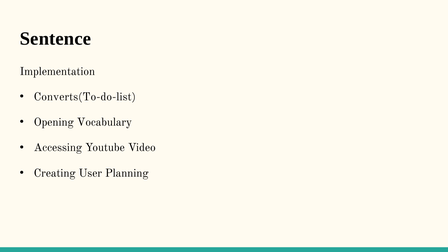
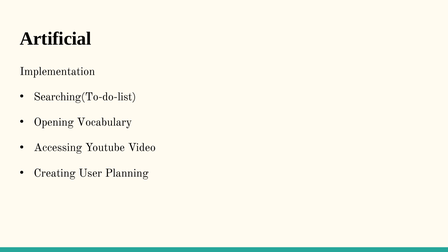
Sentence: Sentence -> Artificial
Converts(To-do-list: Converts(To-do-list -> Searching(To-do-list
